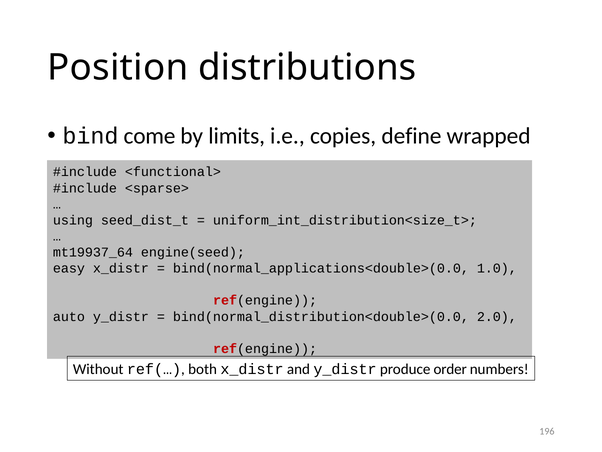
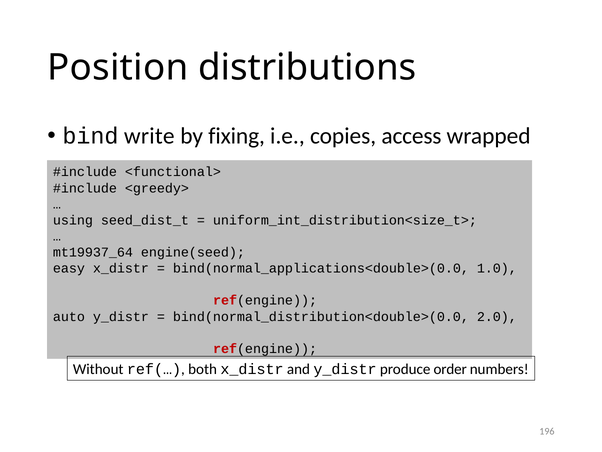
come: come -> write
limits: limits -> fixing
define: define -> access
<sparse>: <sparse> -> <greedy>
